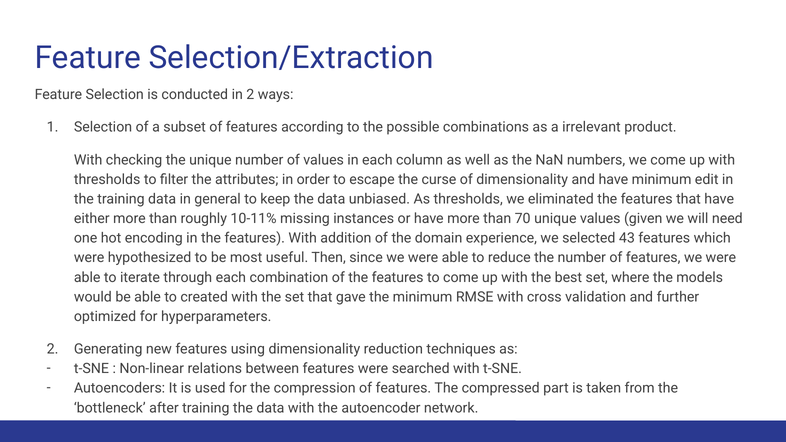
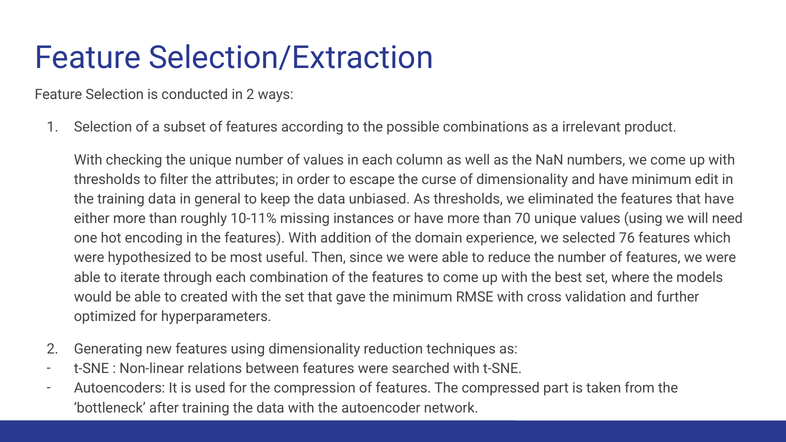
values given: given -> using
43: 43 -> 76
